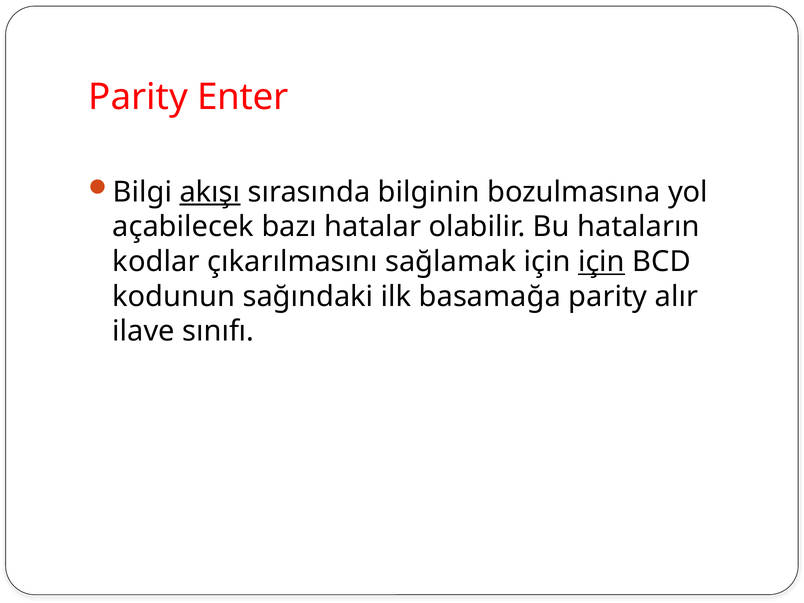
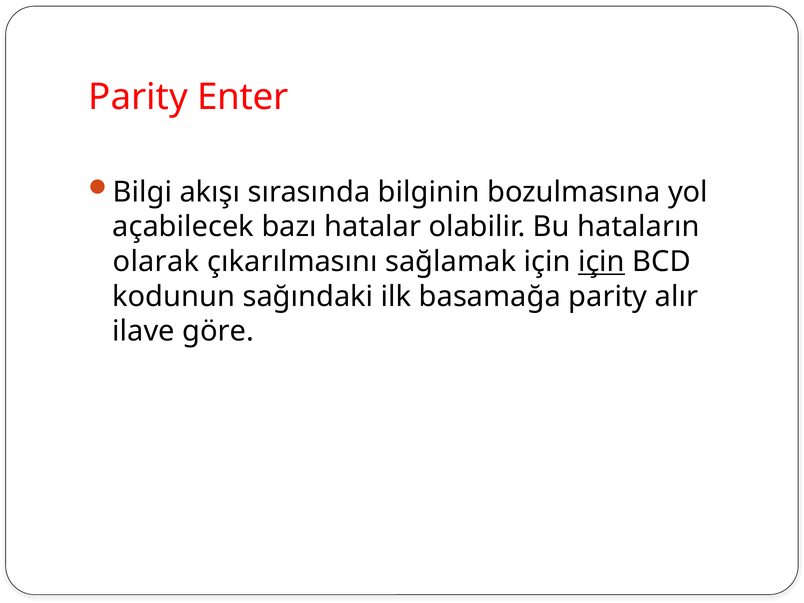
akışı underline: present -> none
kodlar: kodlar -> olarak
sınıfı: sınıfı -> göre
